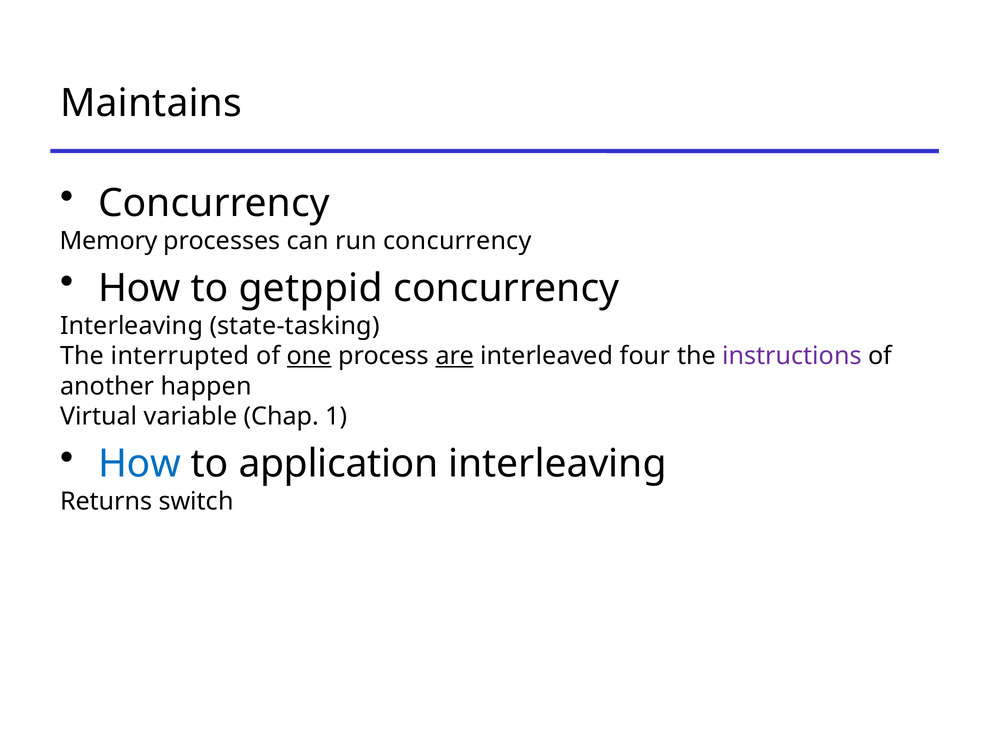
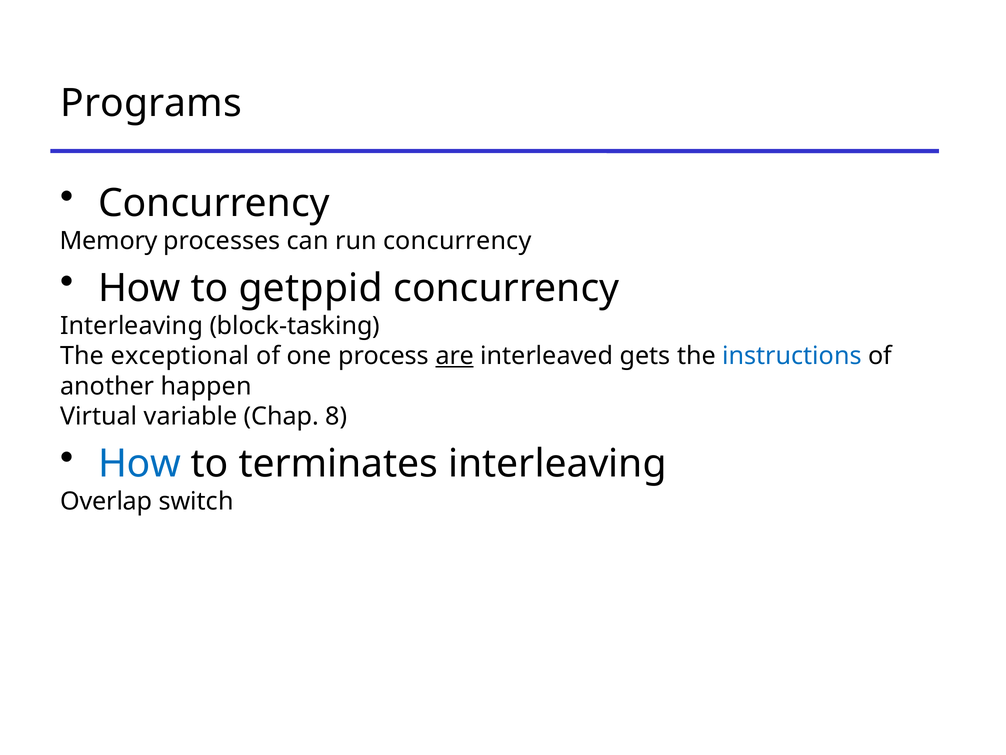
Maintains: Maintains -> Programs
state-tasking: state-tasking -> block-tasking
interrupted: interrupted -> exceptional
one underline: present -> none
four: four -> gets
instructions colour: purple -> blue
1: 1 -> 8
application: application -> terminates
Returns: Returns -> Overlap
